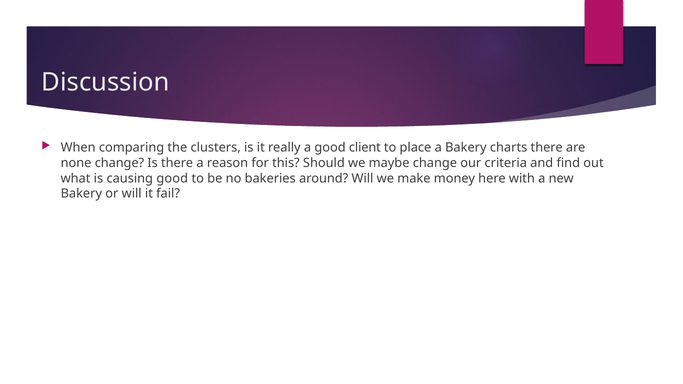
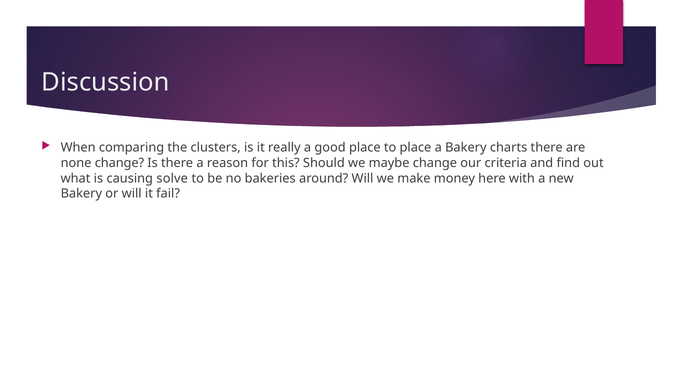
good client: client -> place
causing good: good -> solve
